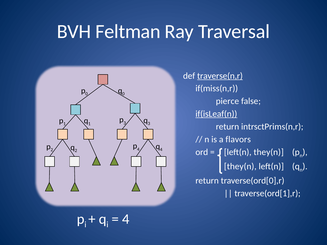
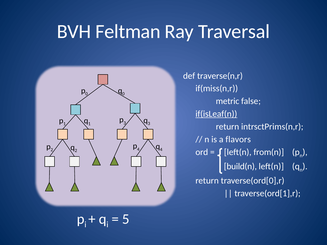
traverse(n,r underline: present -> none
pierce: pierce -> metric
left(n they(n: they(n -> from(n
they(n at (240, 166): they(n -> build(n
4 at (126, 219): 4 -> 5
